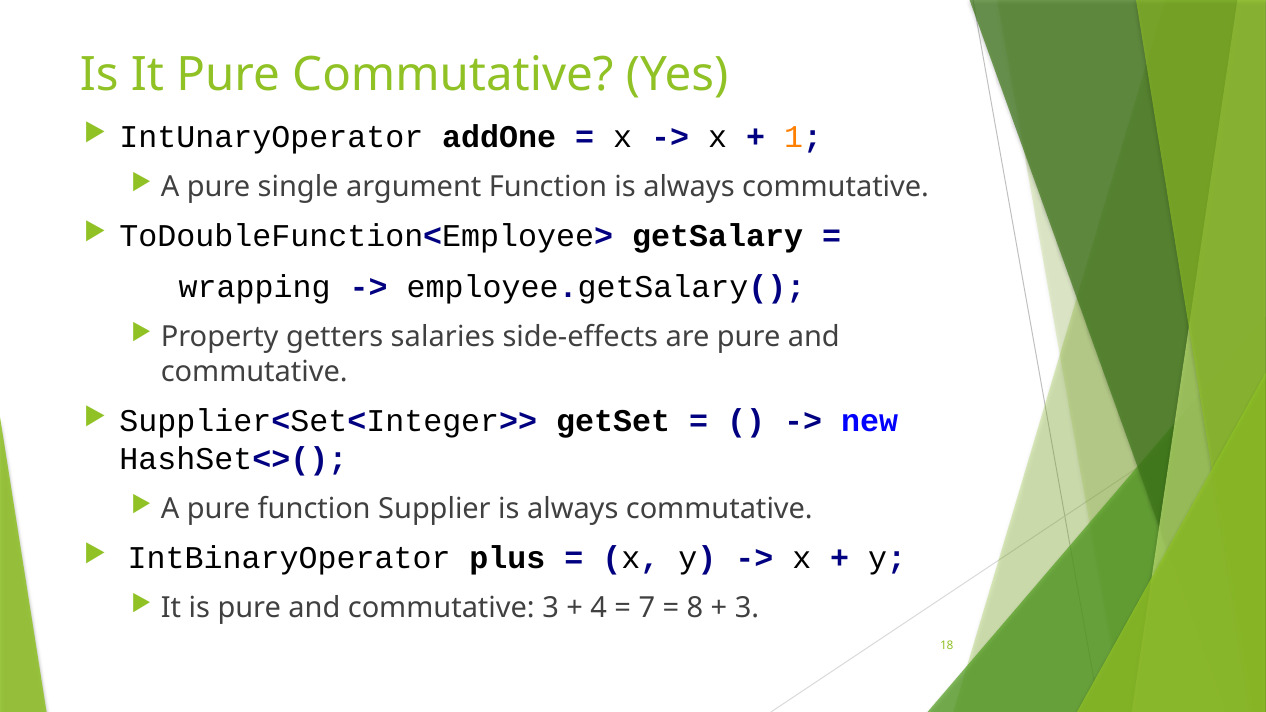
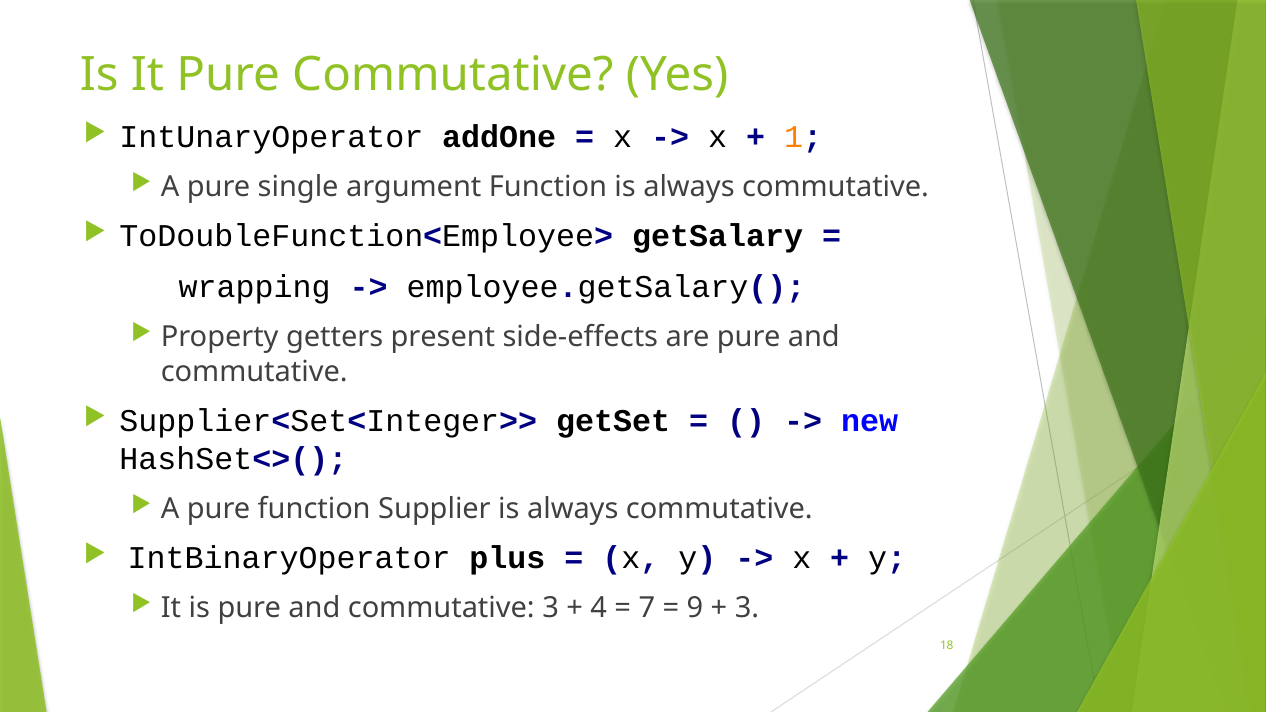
salaries: salaries -> present
8: 8 -> 9
